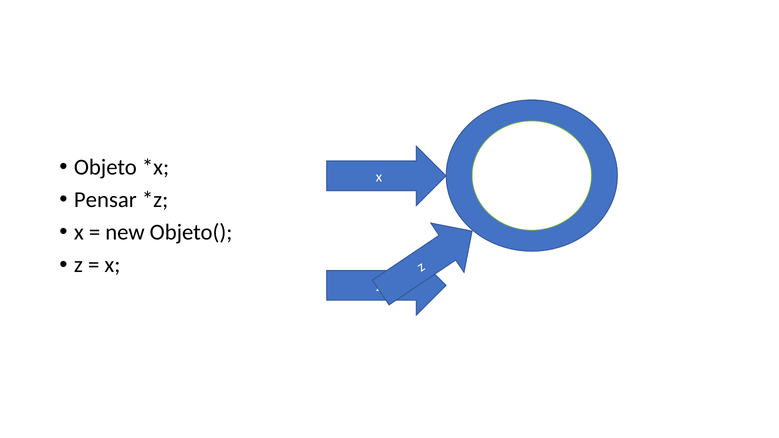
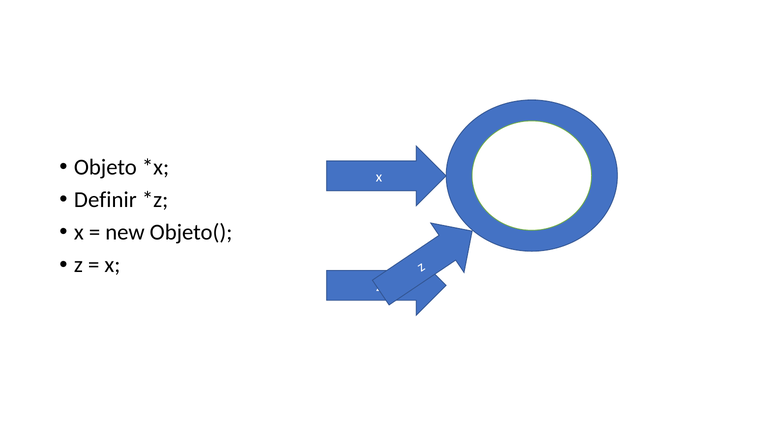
Pensar: Pensar -> Definir
